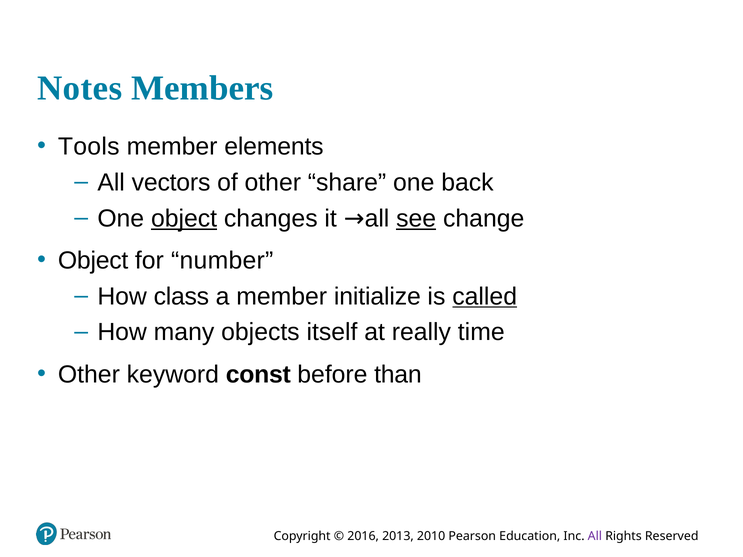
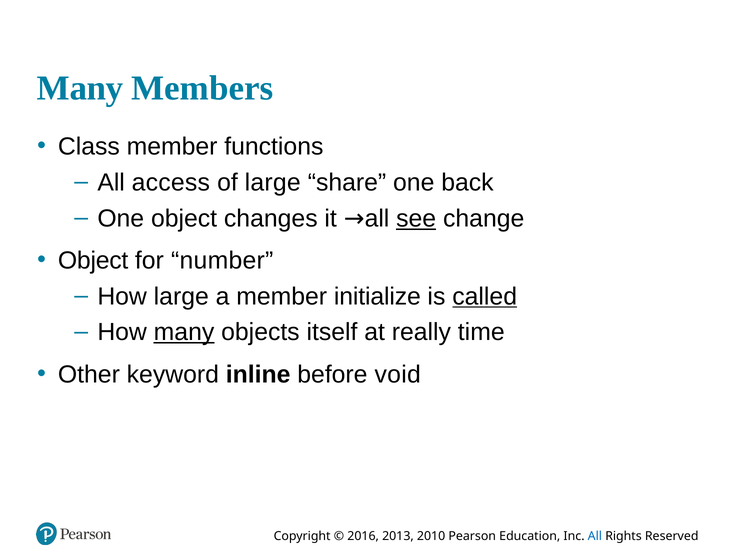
Notes at (80, 88): Notes -> Many
Tools: Tools -> Class
elements: elements -> functions
vectors: vectors -> access
of other: other -> large
object at (184, 218) underline: present -> none
How class: class -> large
many at (184, 332) underline: none -> present
const: const -> inline
than: than -> void
All at (595, 536) colour: purple -> blue
